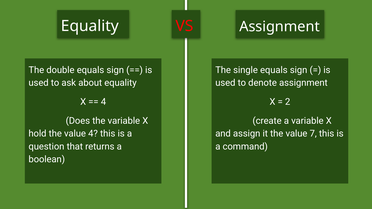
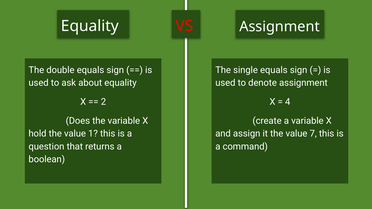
4 at (103, 102): 4 -> 2
2: 2 -> 4
value 4: 4 -> 1
